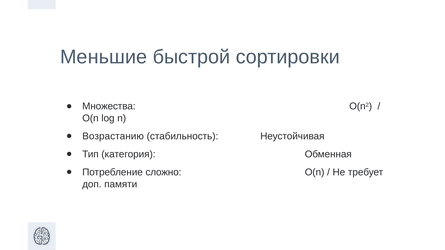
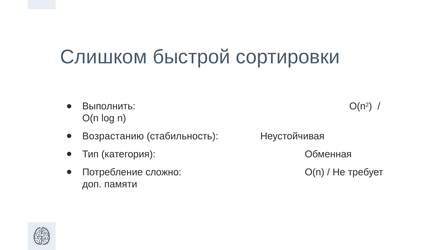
Меньшие: Меньшие -> Слишком
Множества: Множества -> Выполнить
